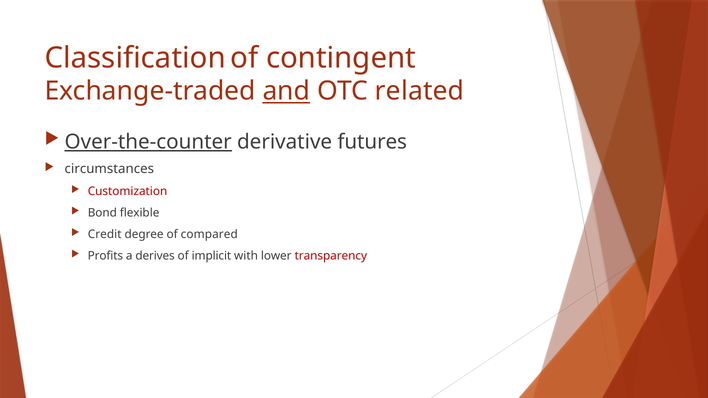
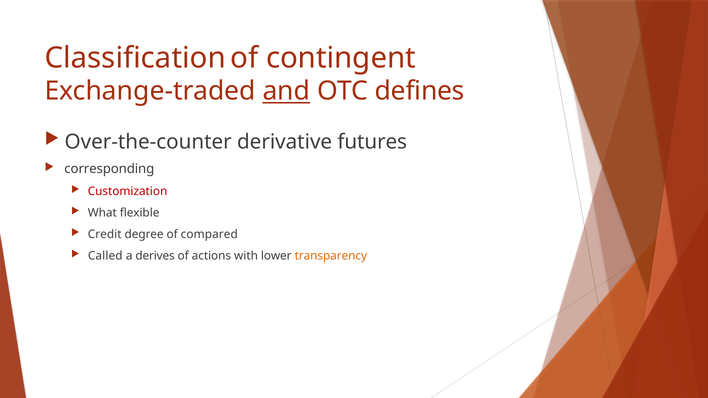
related: related -> defines
Over-the-counter underline: present -> none
circumstances: circumstances -> corresponding
Bond: Bond -> What
Profits: Profits -> Called
implicit: implicit -> actions
transparency colour: red -> orange
